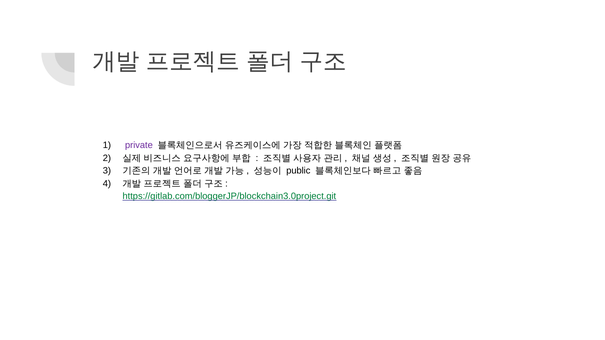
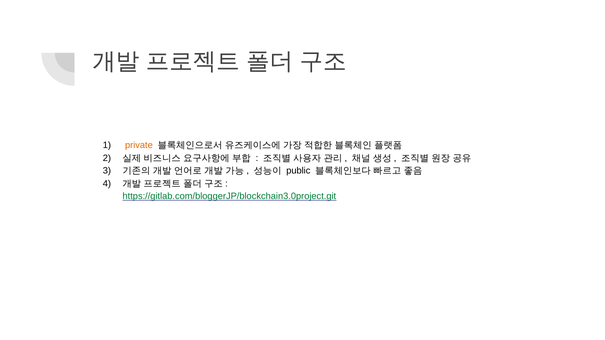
private colour: purple -> orange
